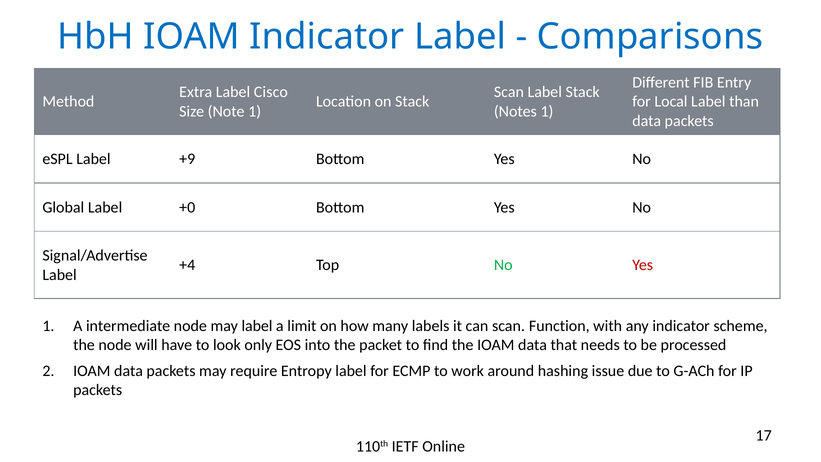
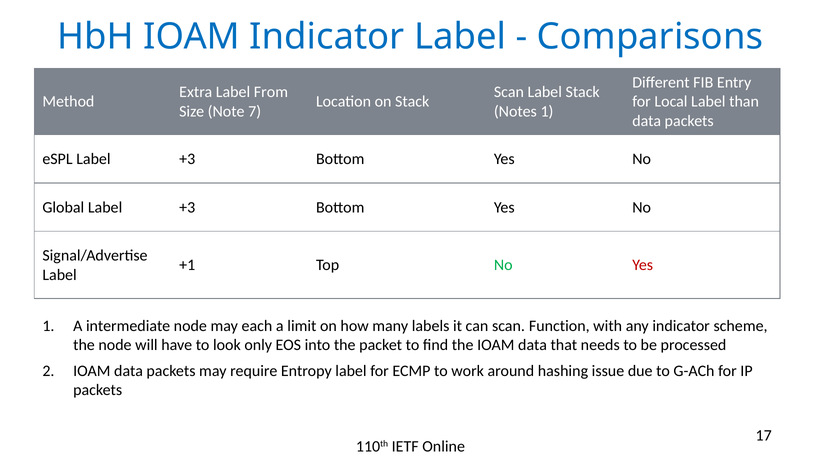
Cisco: Cisco -> From
Note 1: 1 -> 7
eSPL Label +9: +9 -> +3
Global Label +0: +0 -> +3
+4: +4 -> +1
may label: label -> each
